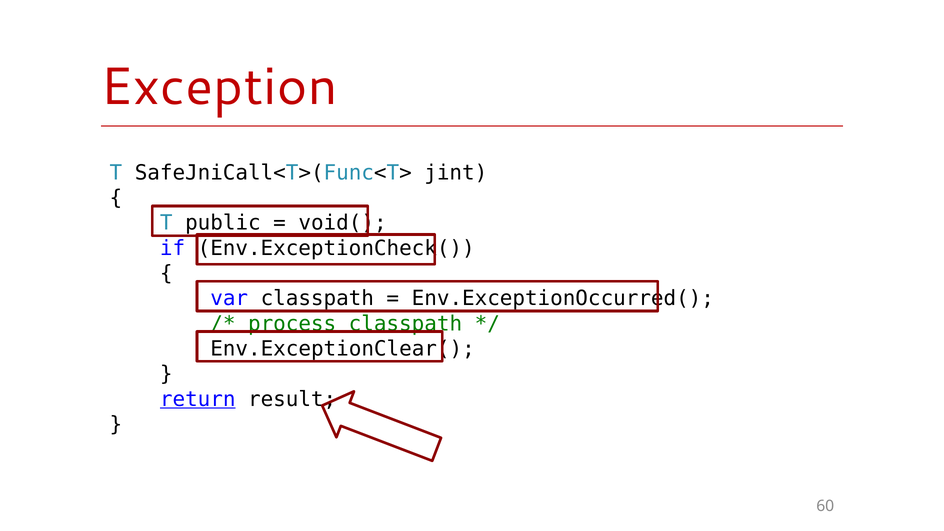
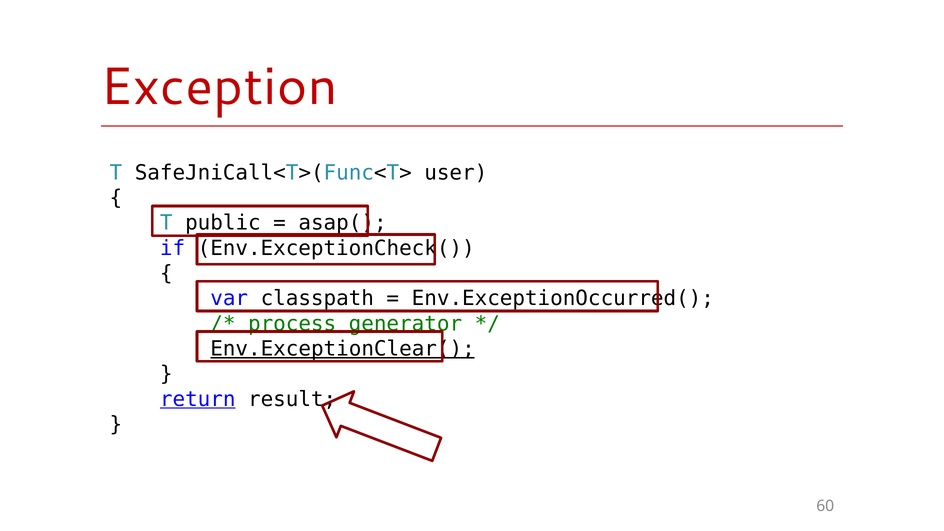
jint: jint -> user
void(: void( -> asap(
process classpath: classpath -> generator
Env.ExceptionClear( underline: none -> present
